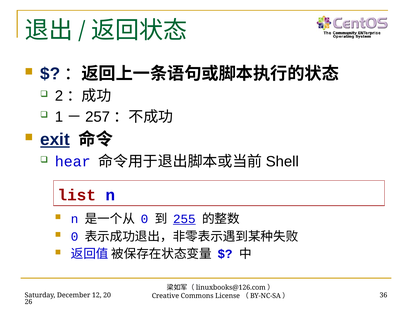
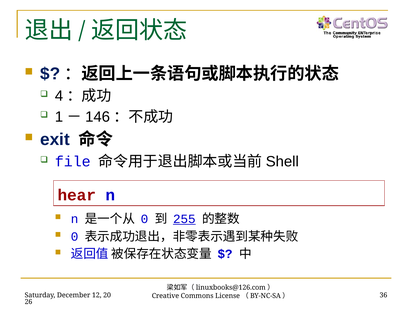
2: 2 -> 4
257: 257 -> 146
exit underline: present -> none
hear: hear -> file
list: list -> hear
